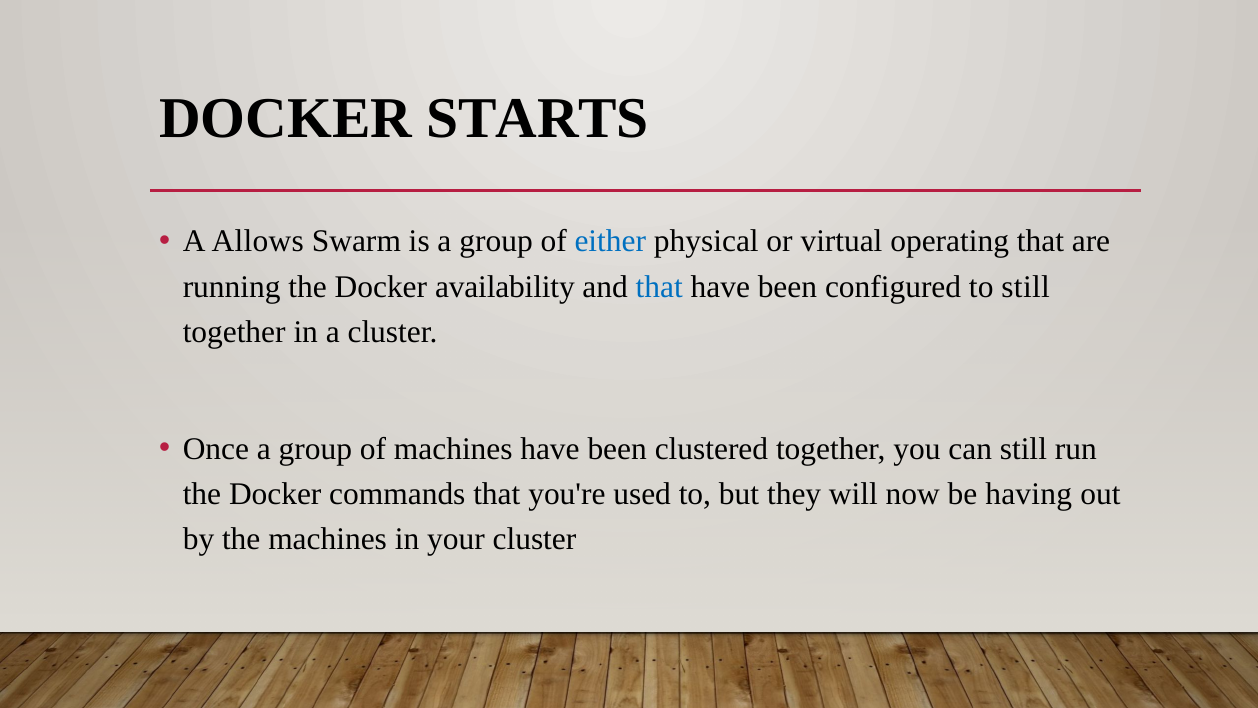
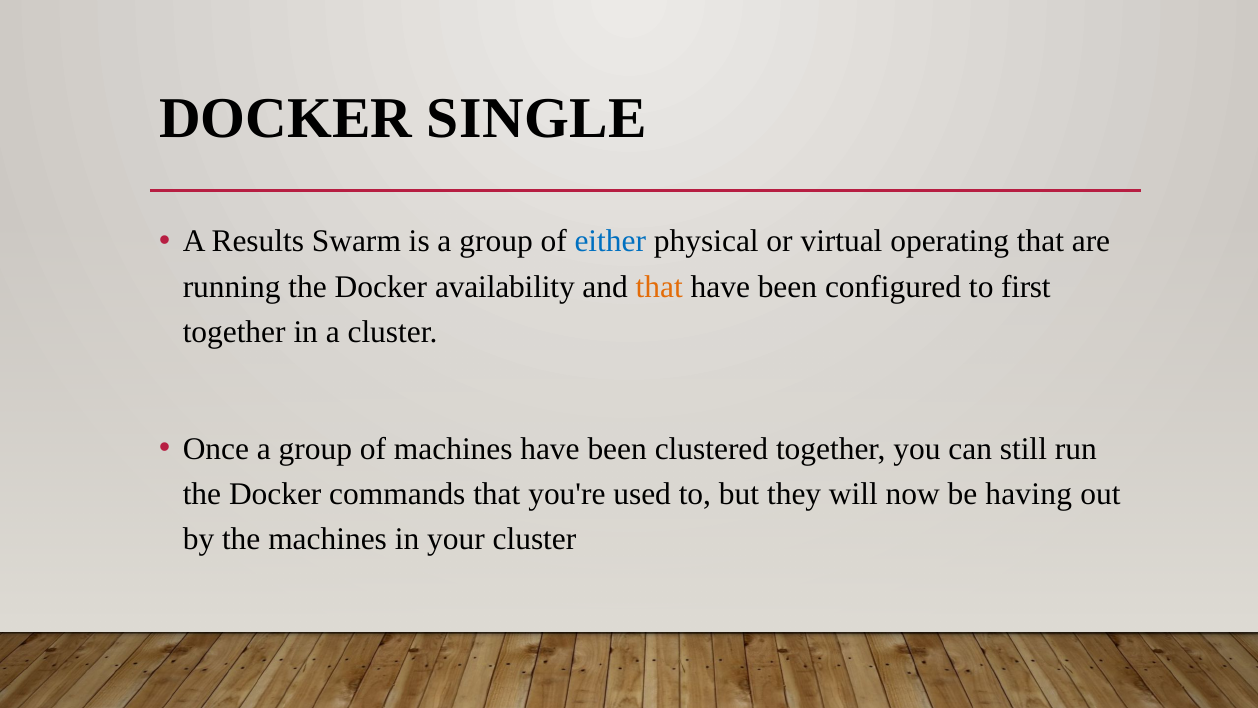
STARTS: STARTS -> SINGLE
Allows: Allows -> Results
that at (659, 287) colour: blue -> orange
to still: still -> first
